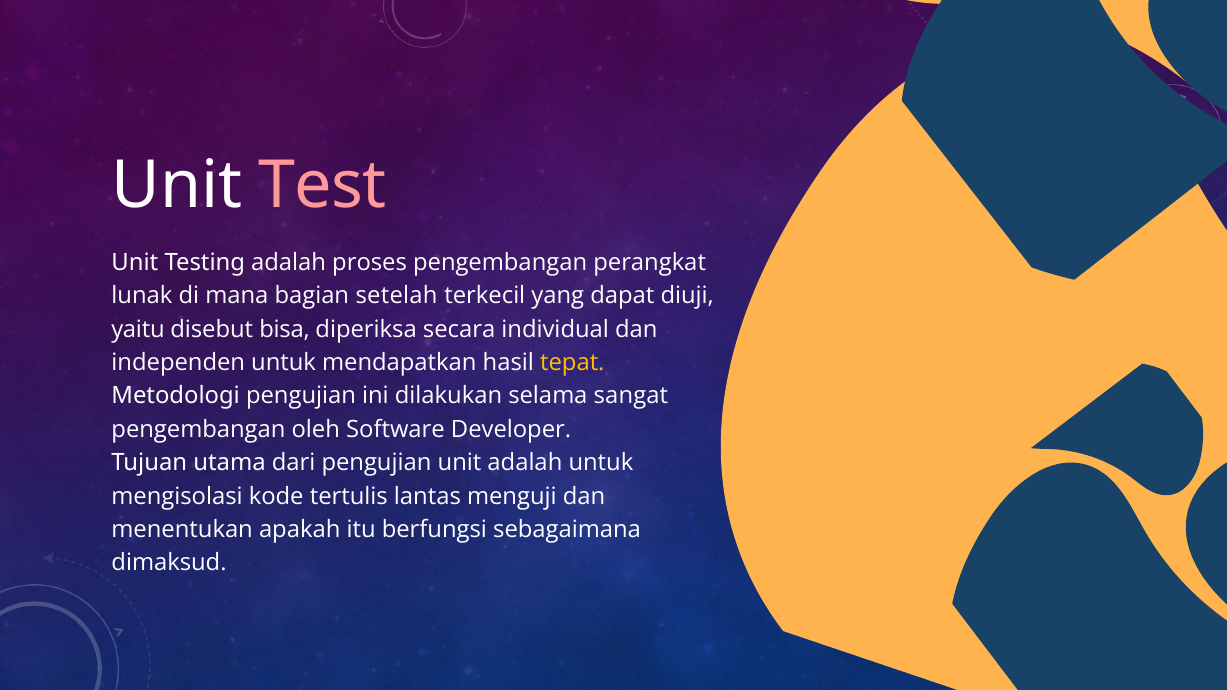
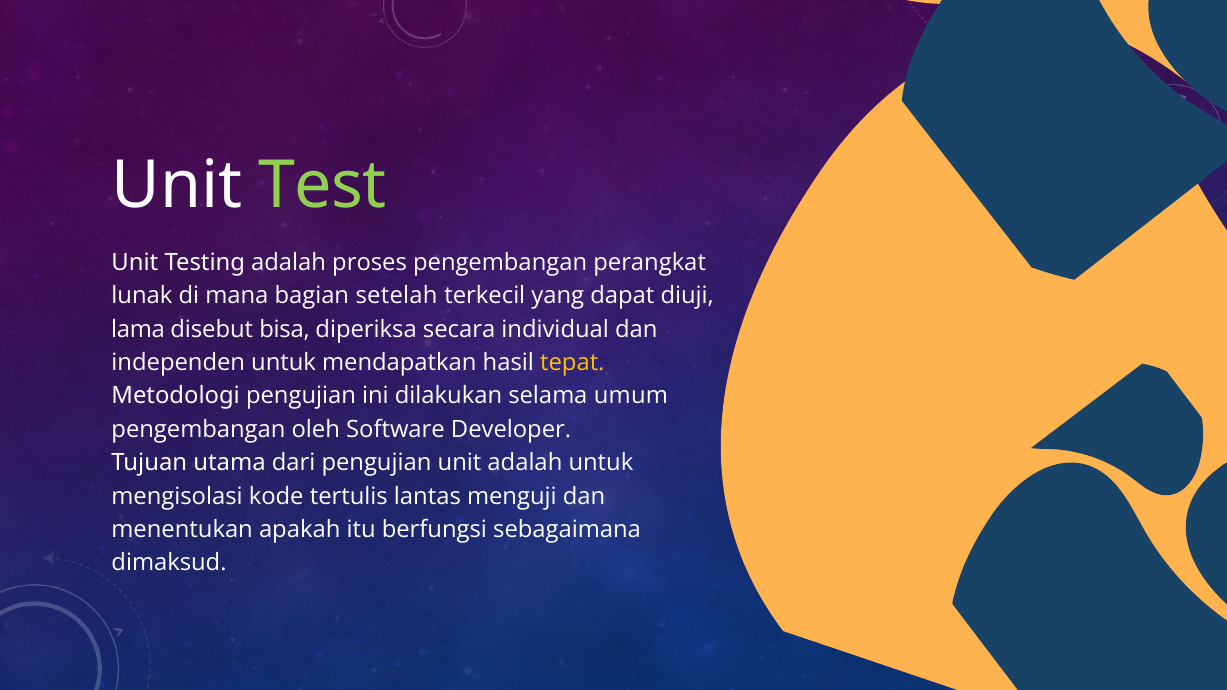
Test colour: pink -> light green
yaitu: yaitu -> lama
sangat: sangat -> umum
